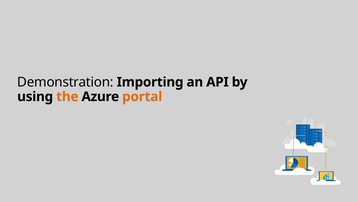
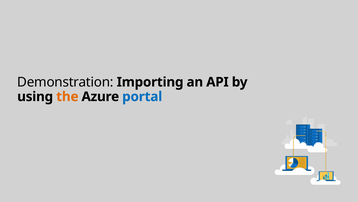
portal colour: orange -> blue
